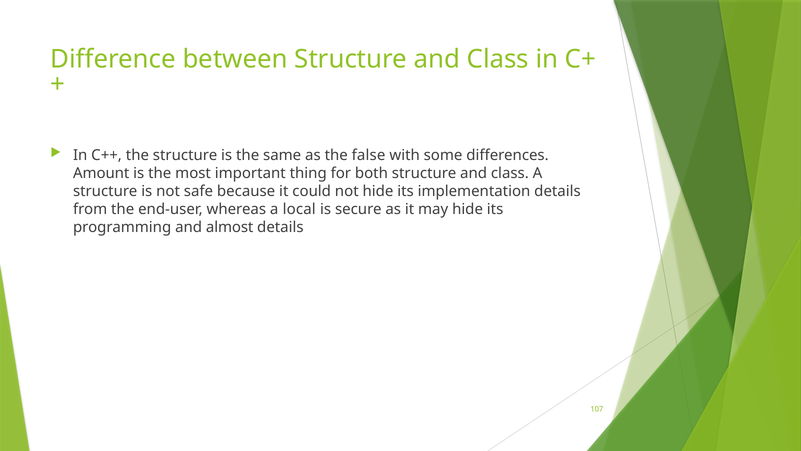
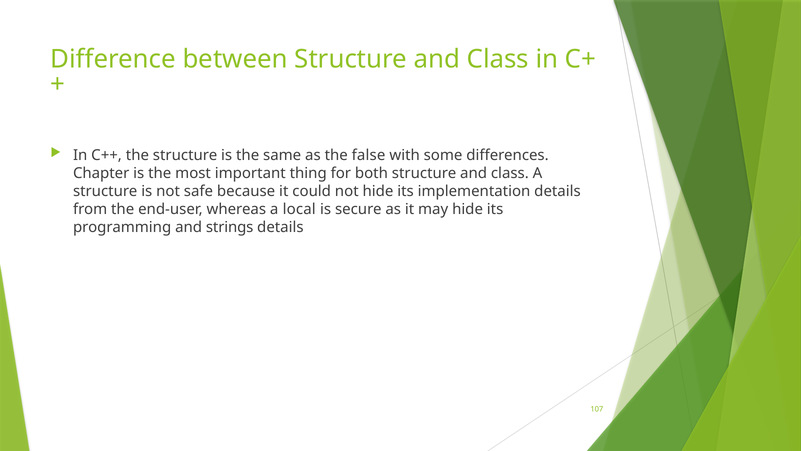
Amount: Amount -> Chapter
almost: almost -> strings
